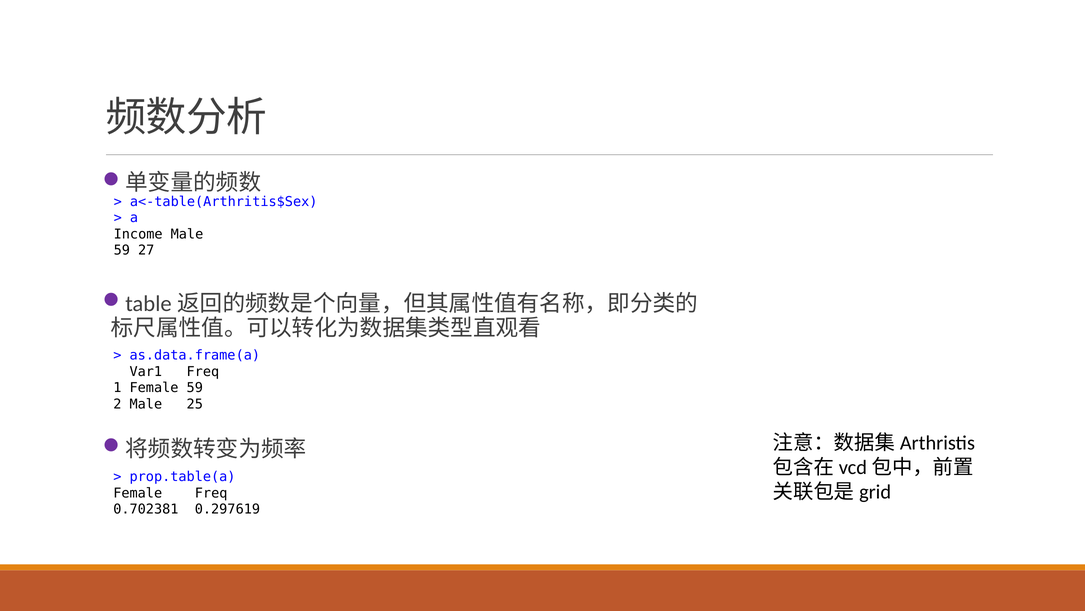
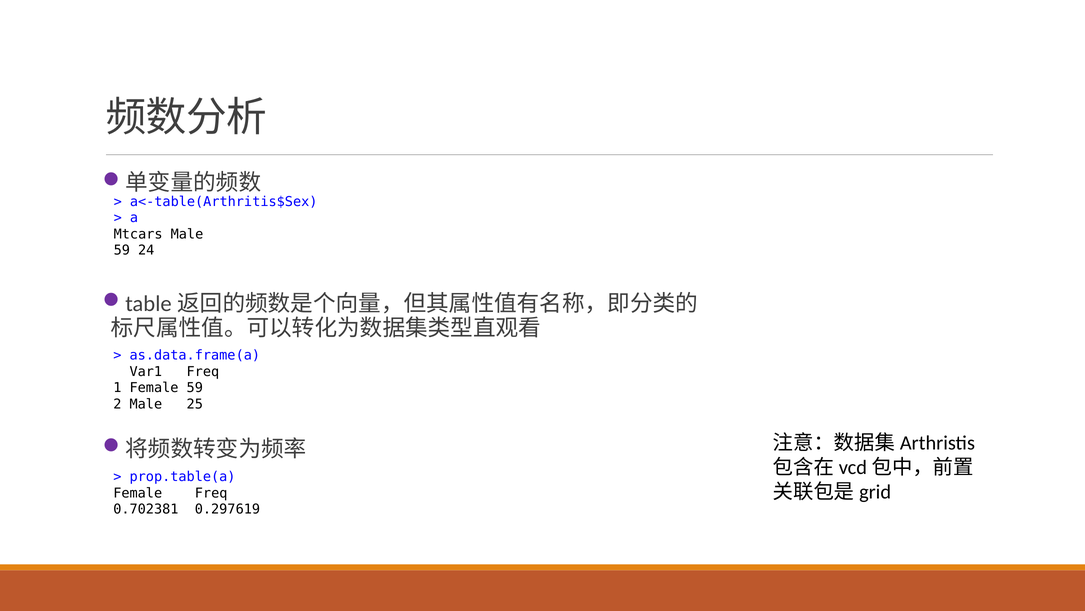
Income: Income -> Mtcars
27: 27 -> 24
